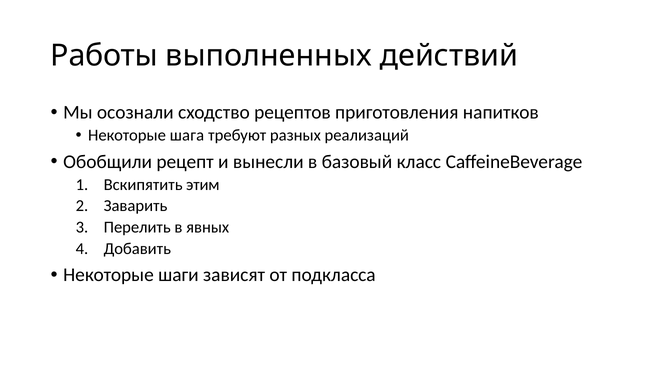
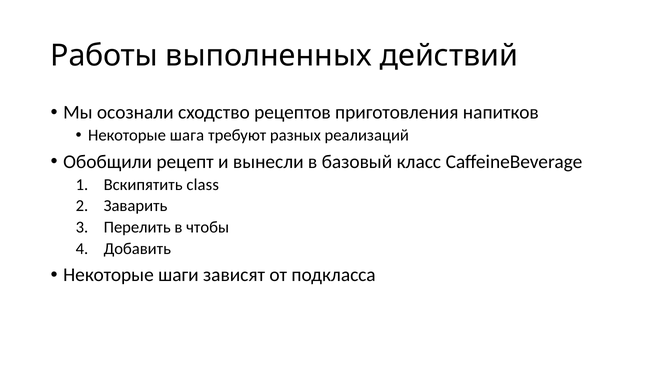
этим: этим -> class
явных: явных -> чтобы
